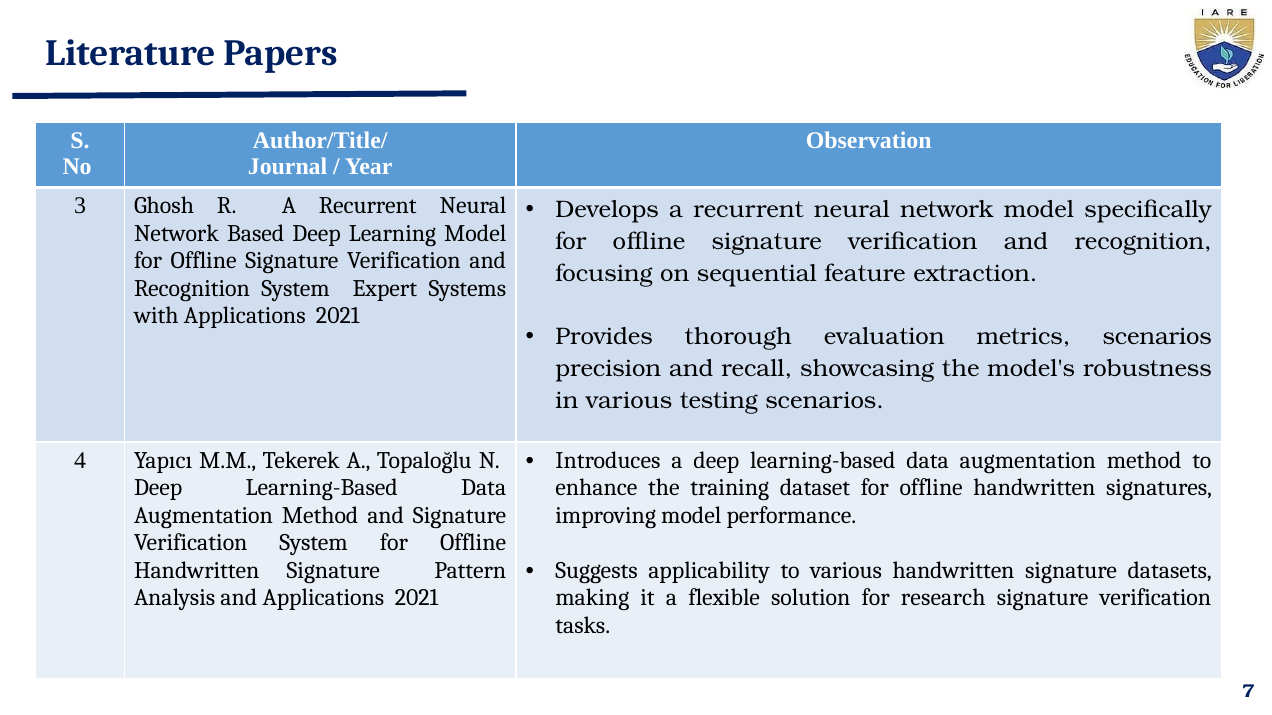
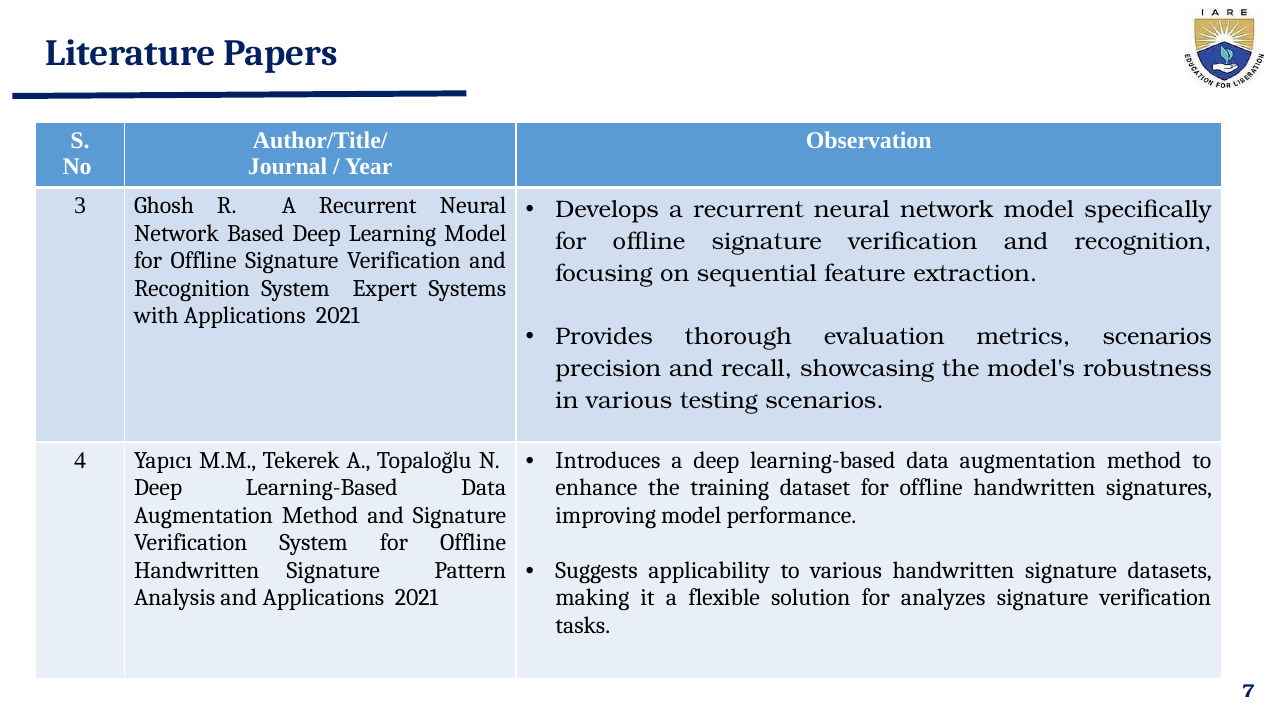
research: research -> analyzes
